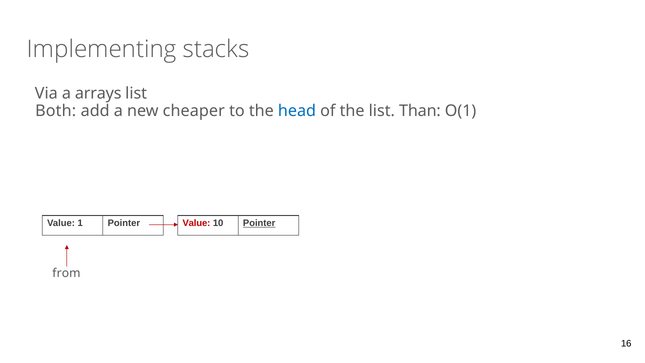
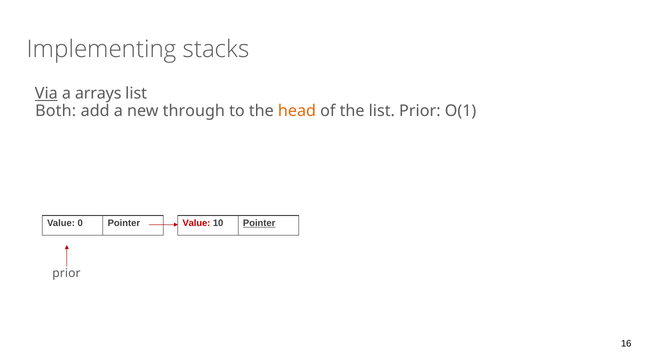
Via underline: none -> present
cheaper: cheaper -> through
head colour: blue -> orange
list Than: Than -> Prior
1: 1 -> 0
from at (66, 273): from -> prior
